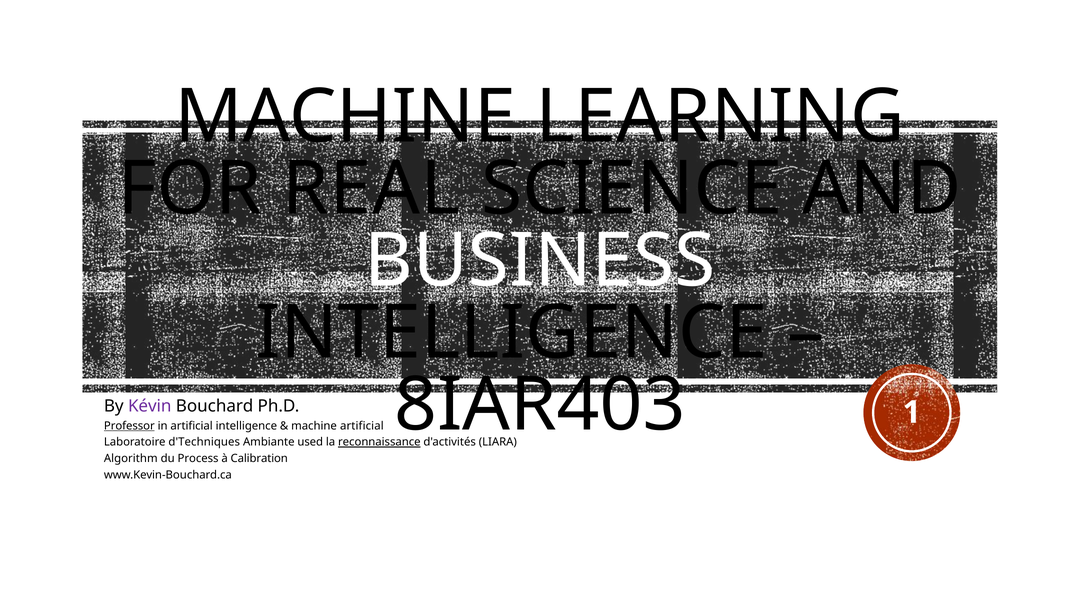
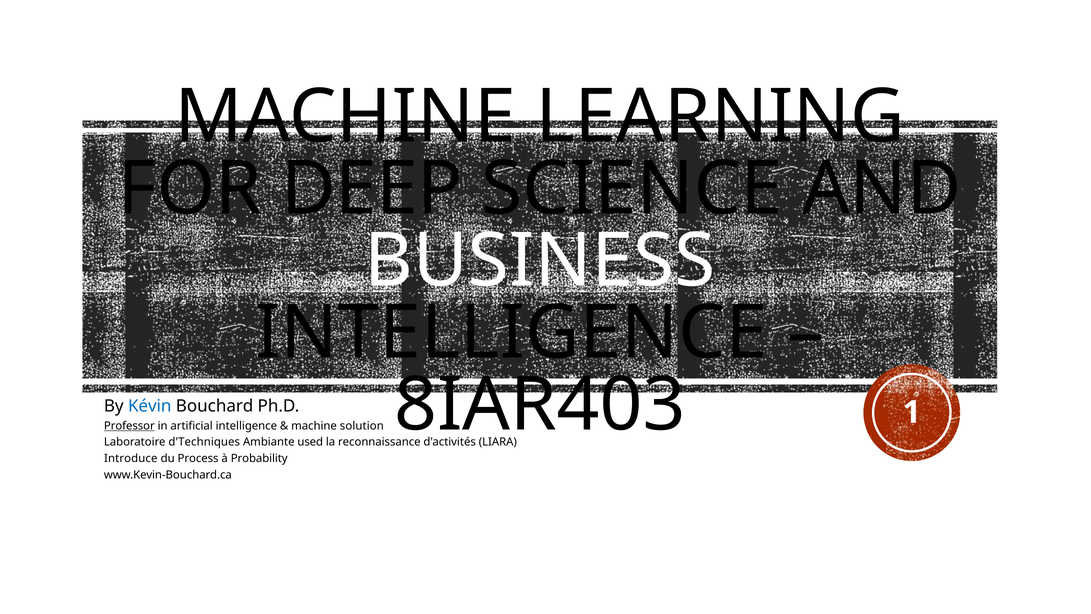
REAL: REAL -> DEEP
Kévin colour: purple -> blue
machine artificial: artificial -> solution
reconnaissance underline: present -> none
Algorithm: Algorithm -> Introduce
Calibration: Calibration -> Probability
